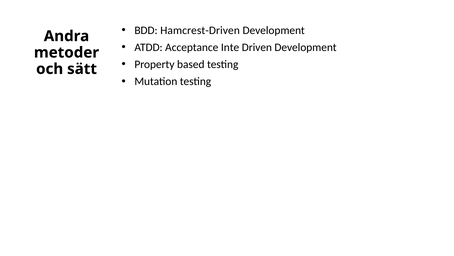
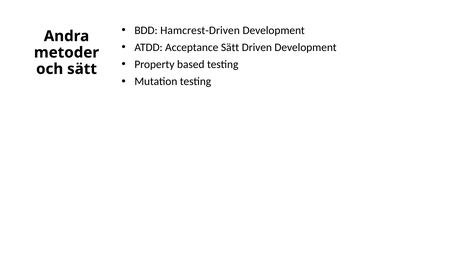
Acceptance Inte: Inte -> Sätt
